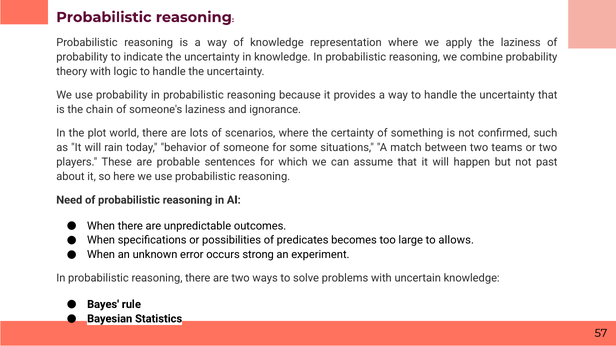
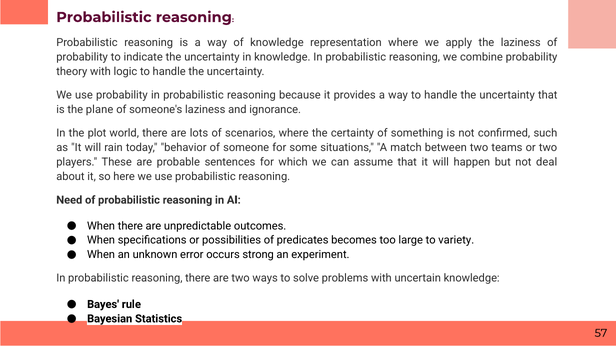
chain: chain -> plane
past: past -> deal
allows: allows -> variety
